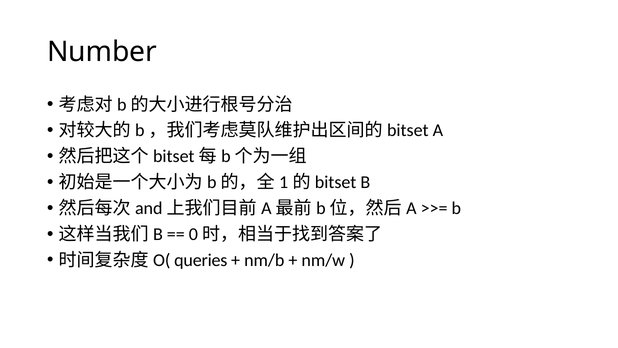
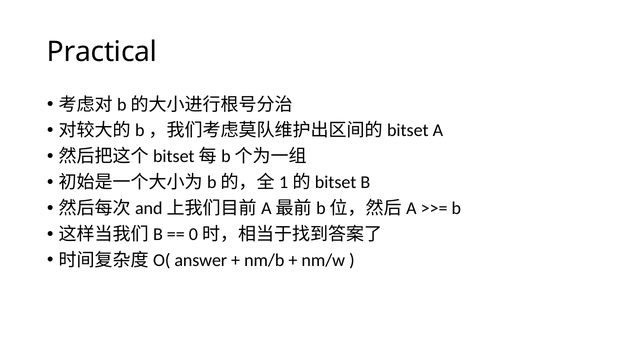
Number: Number -> Practical
queries: queries -> answer
